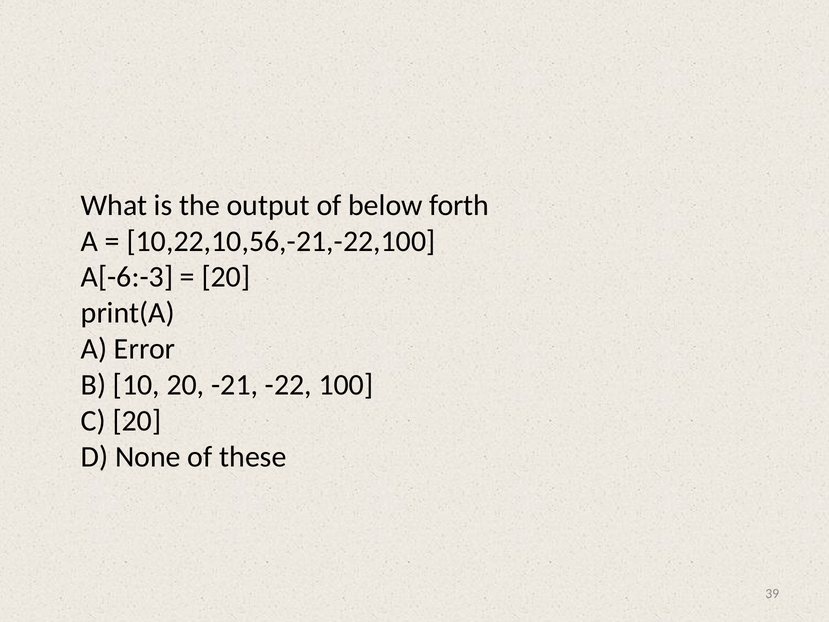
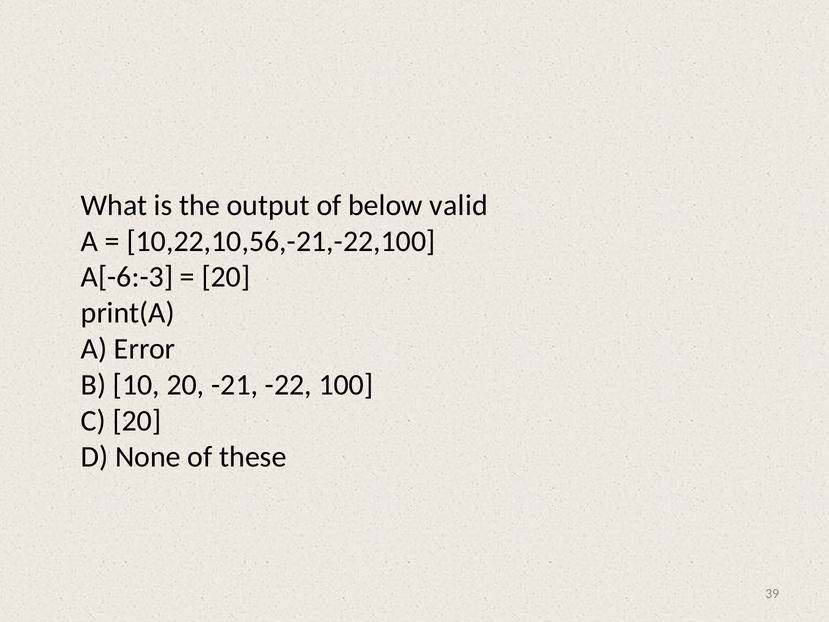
forth: forth -> valid
